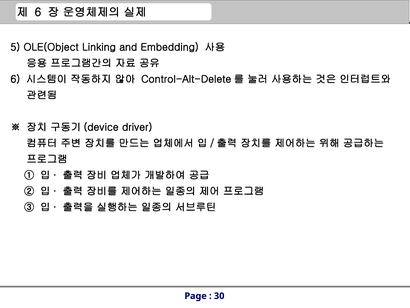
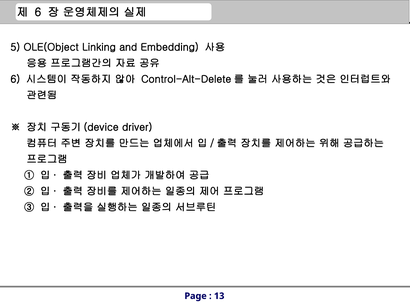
30: 30 -> 13
